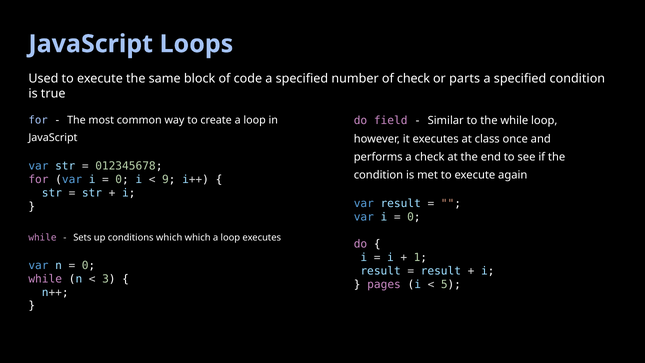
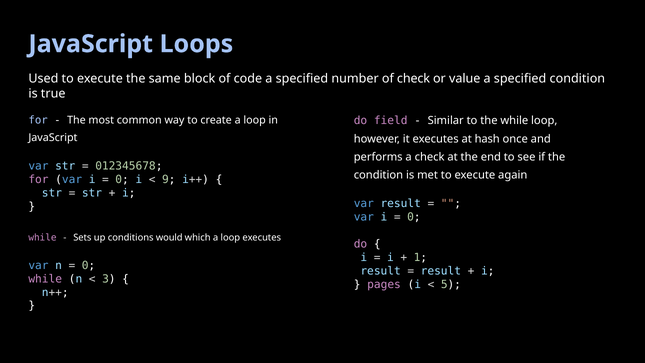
parts: parts -> value
class: class -> hash
conditions which: which -> would
